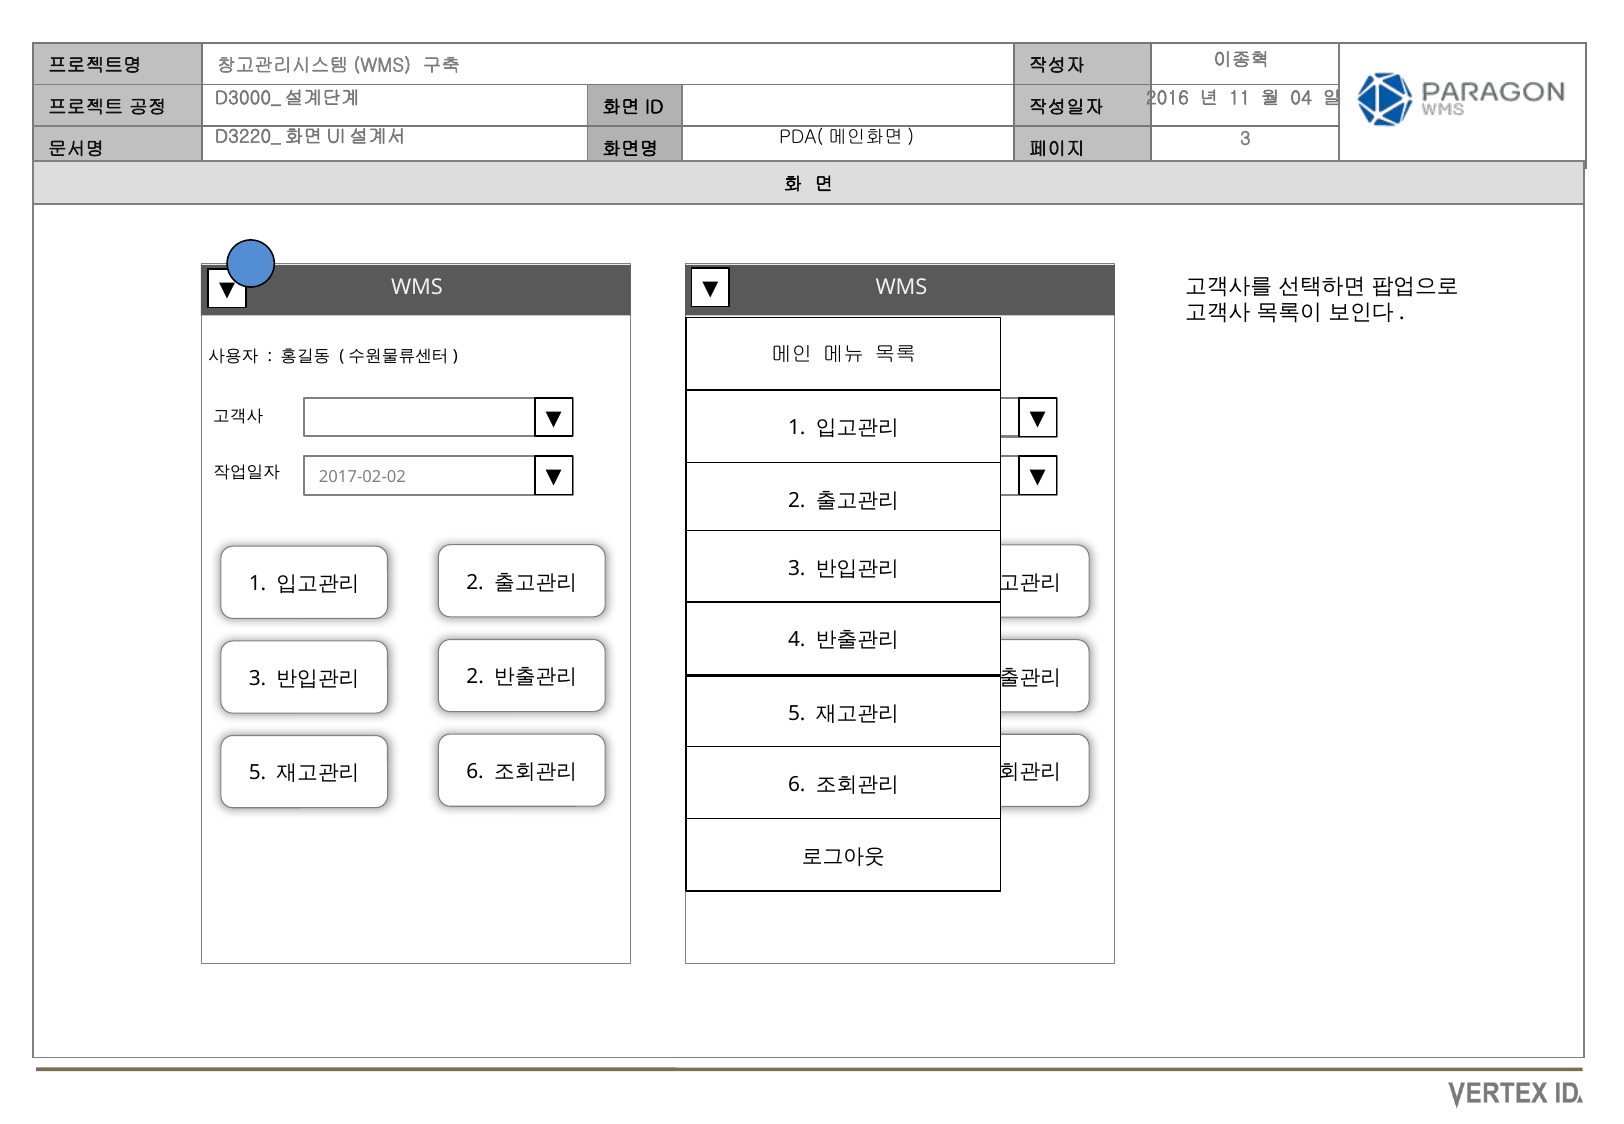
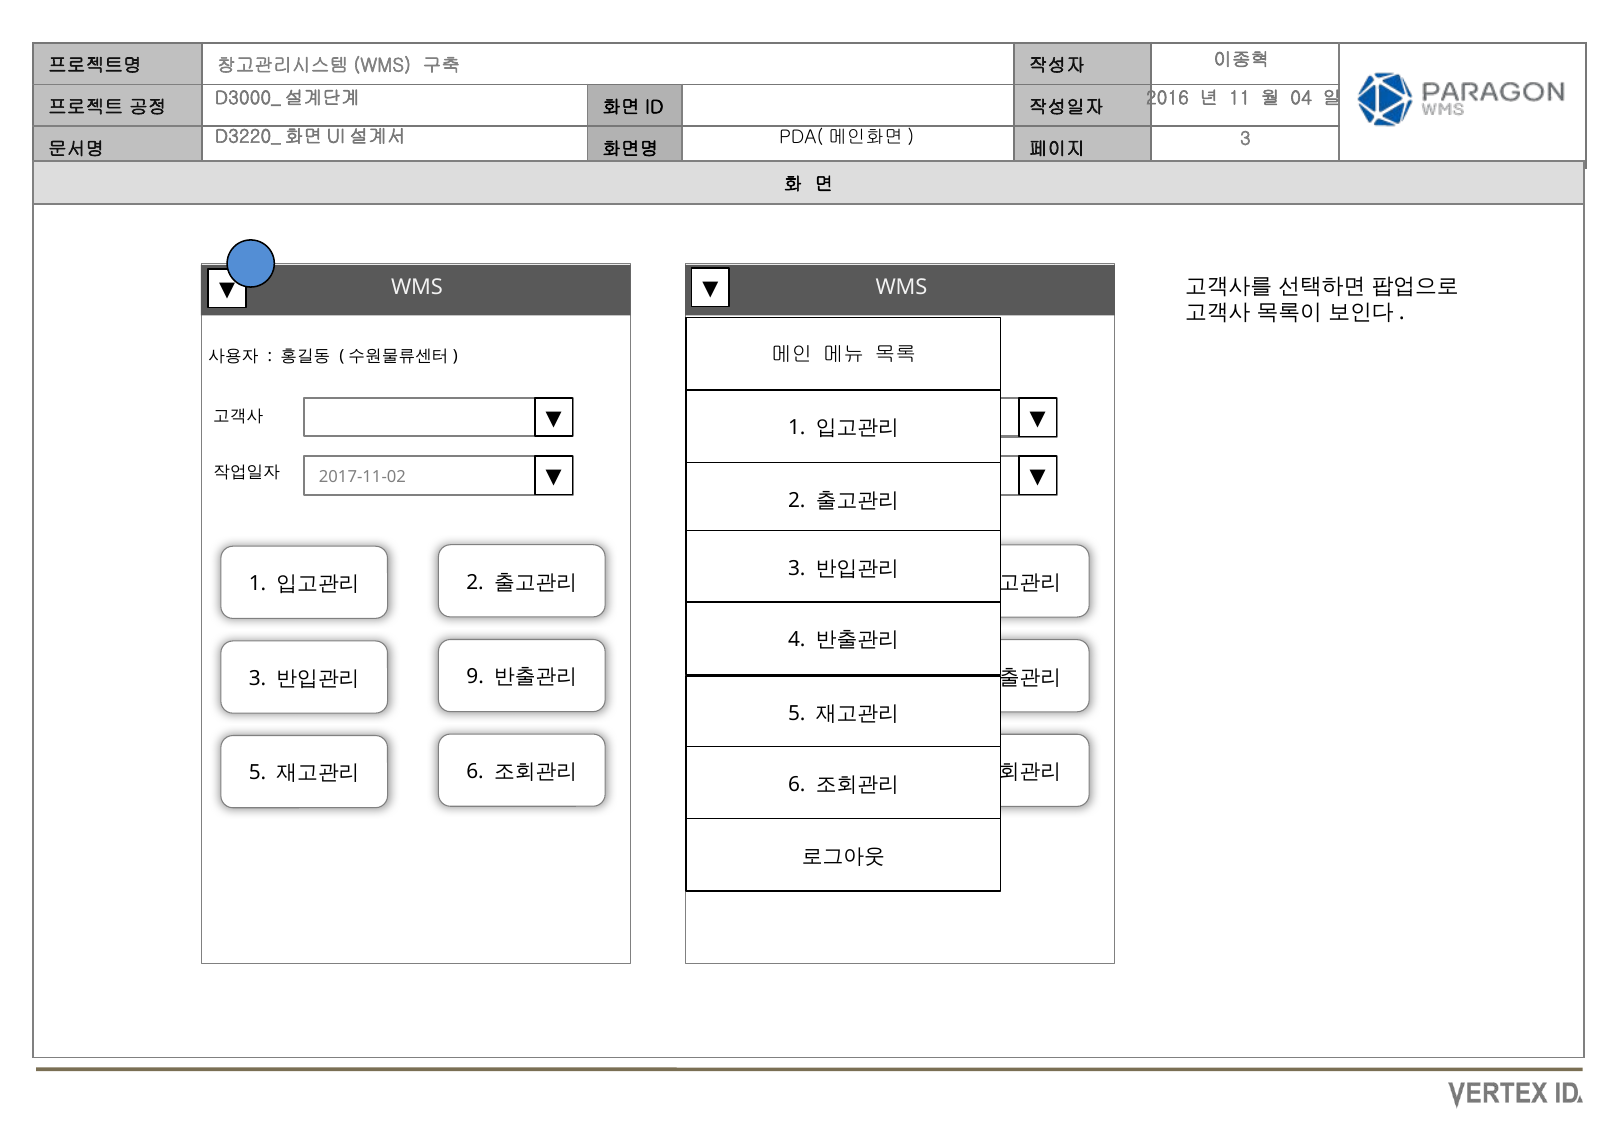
2017-02-02: 2017-02-02 -> 2017-11-02
2 at (475, 677): 2 -> 9
